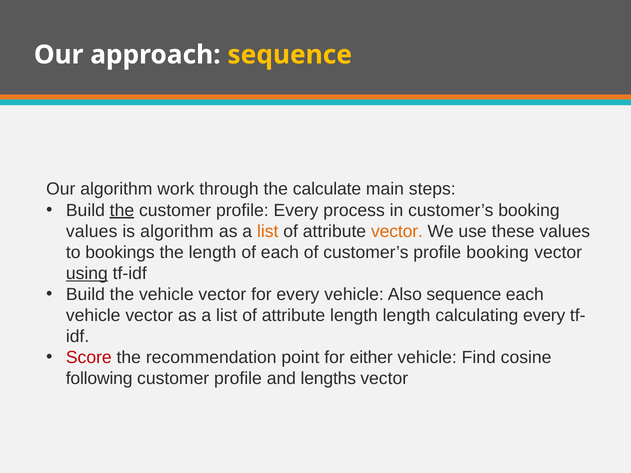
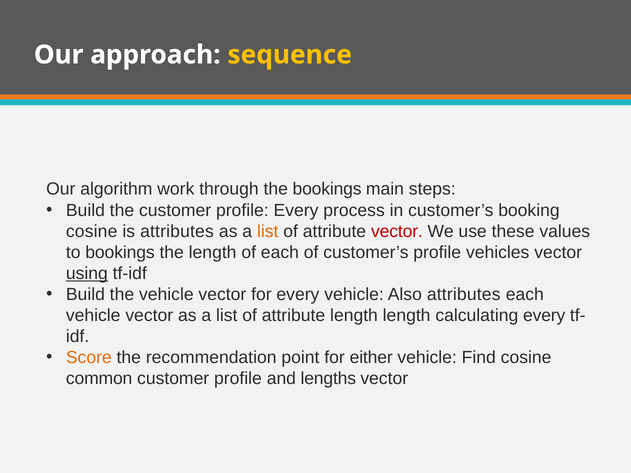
the calculate: calculate -> bookings
the at (122, 210) underline: present -> none
values at (92, 231): values -> cosine
is algorithm: algorithm -> attributes
vector at (397, 231) colour: orange -> red
profile booking: booking -> vehicles
Also sequence: sequence -> attributes
Score colour: red -> orange
following: following -> common
